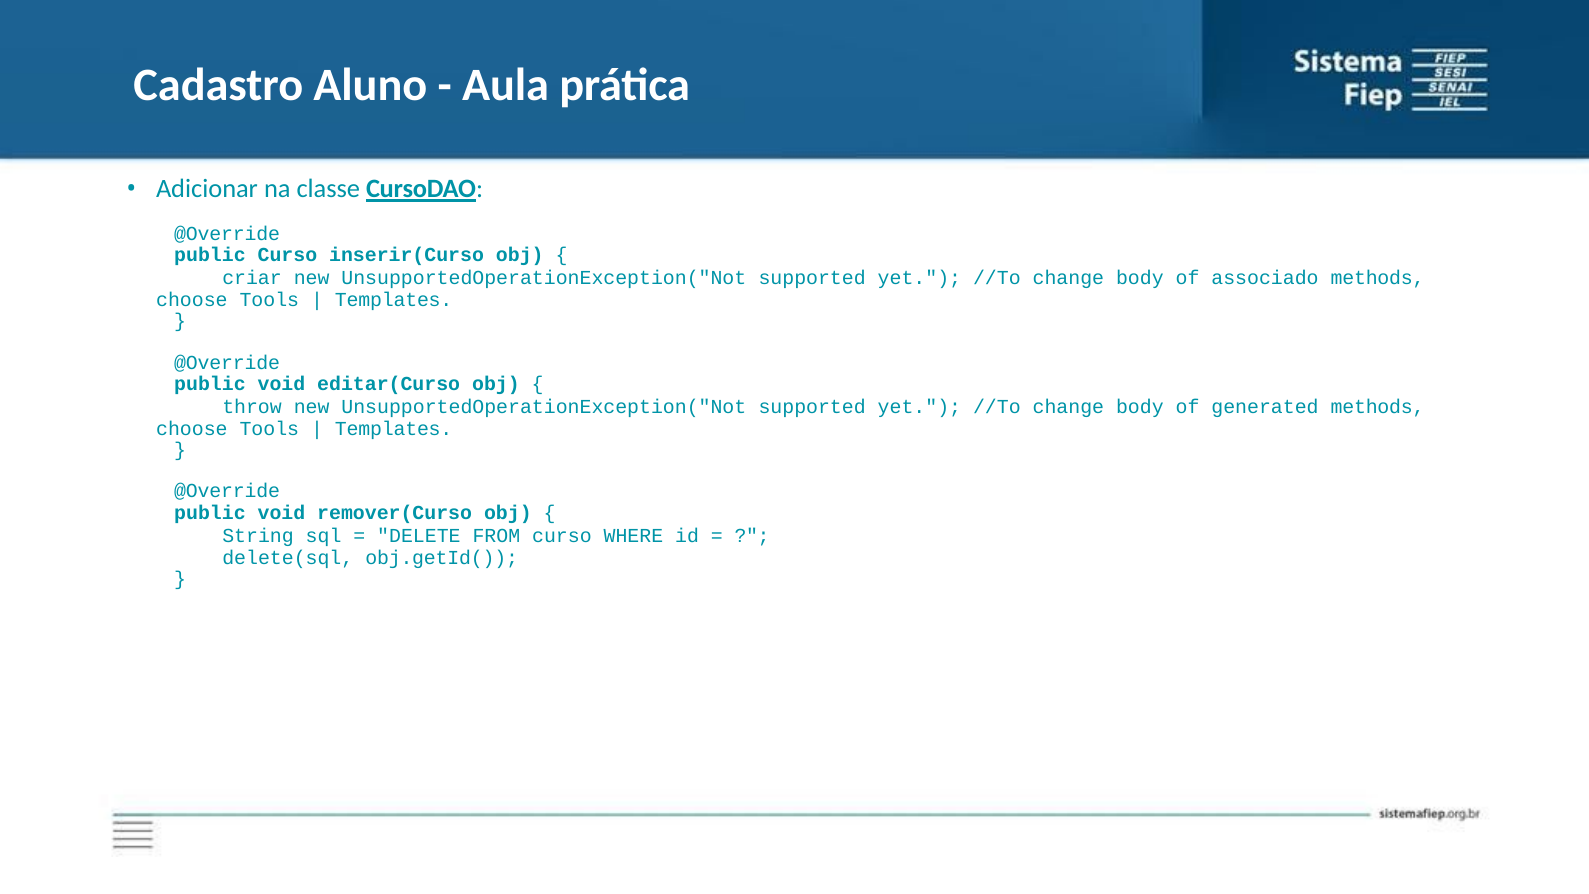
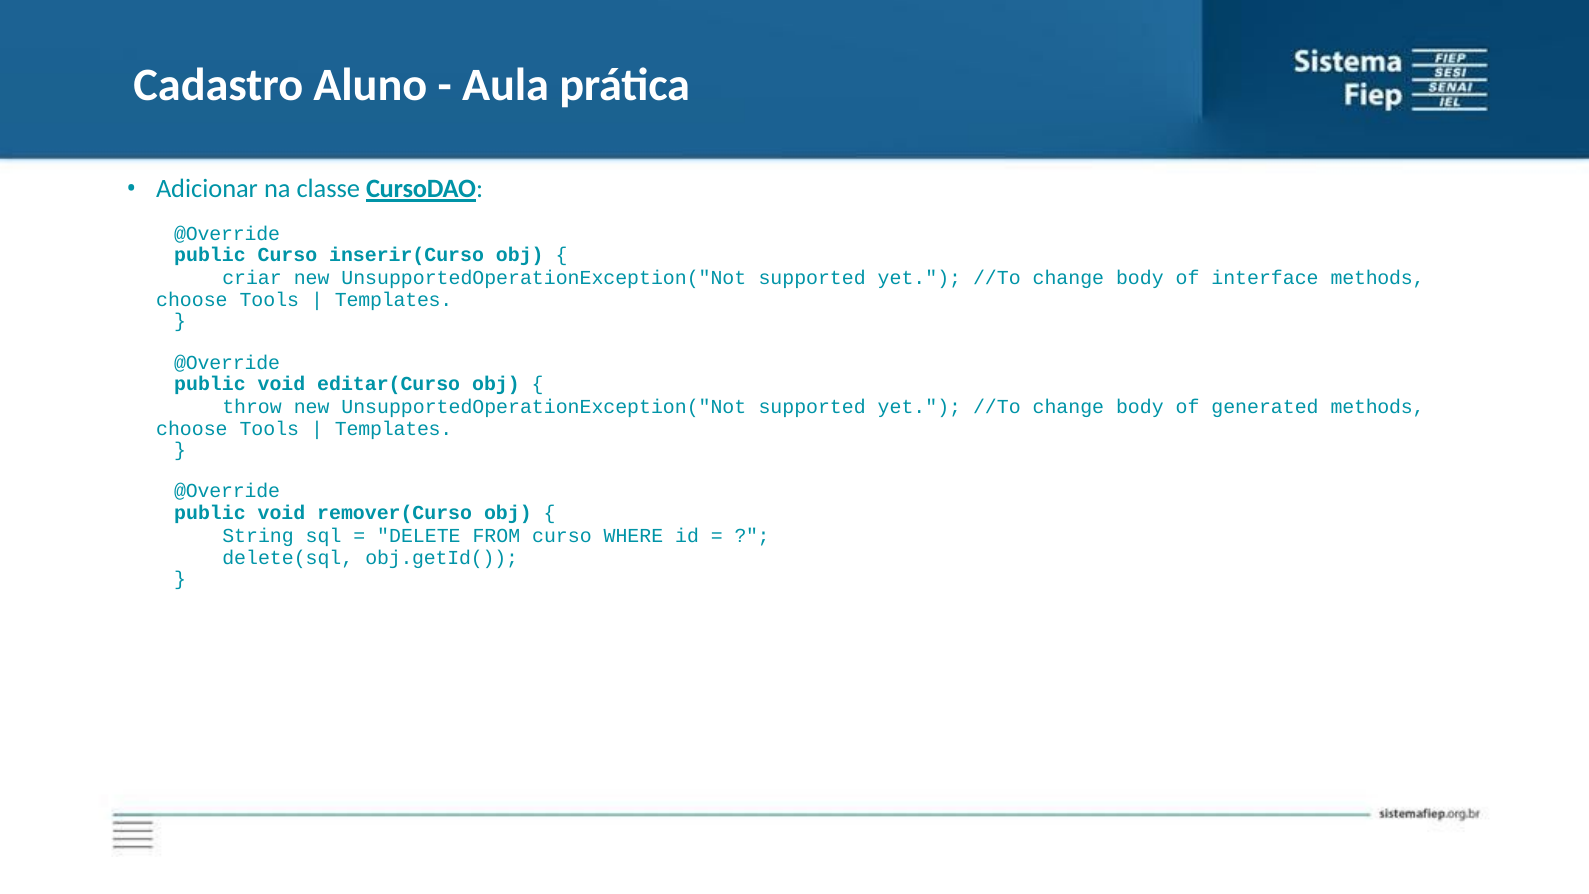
associado: associado -> interface
